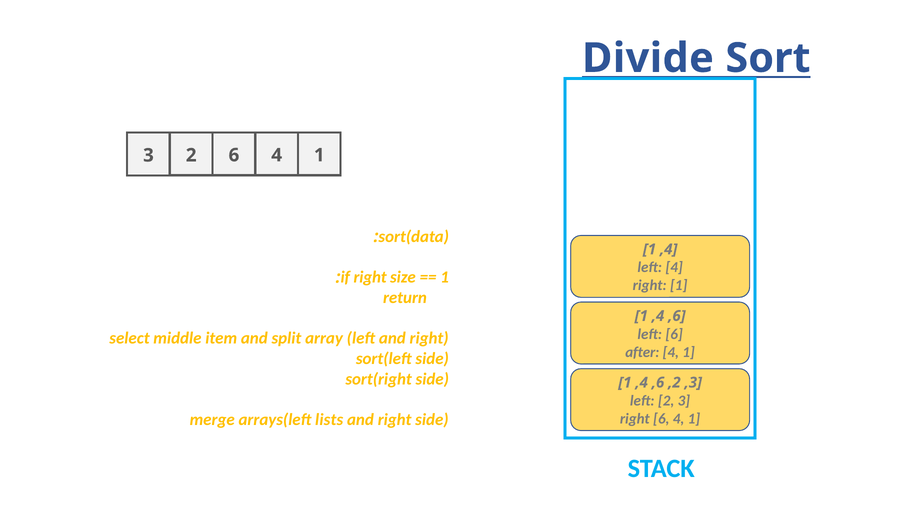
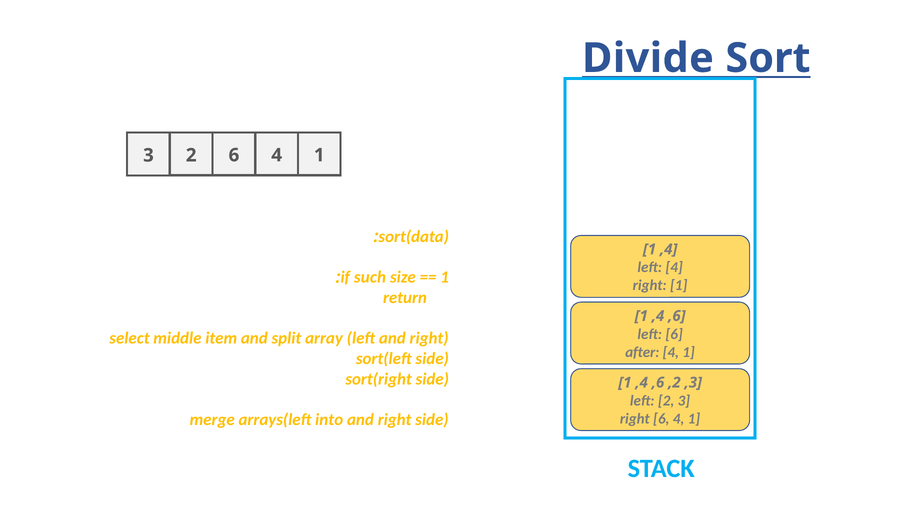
if right: right -> such
lists: lists -> into
